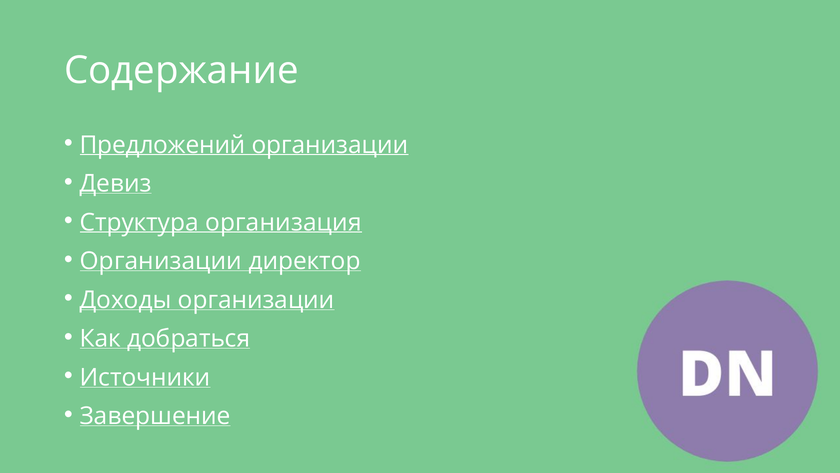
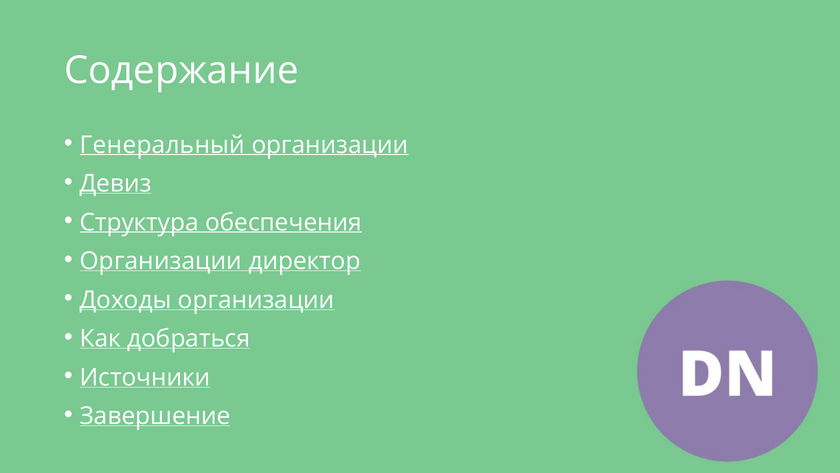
Предложений: Предложений -> Генеральный
организация: организация -> обеспечения
